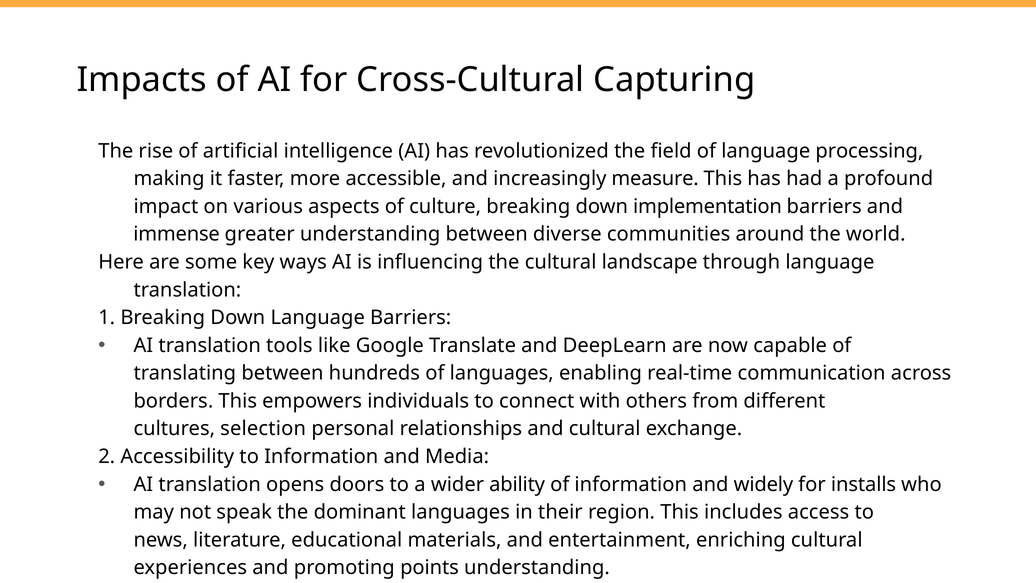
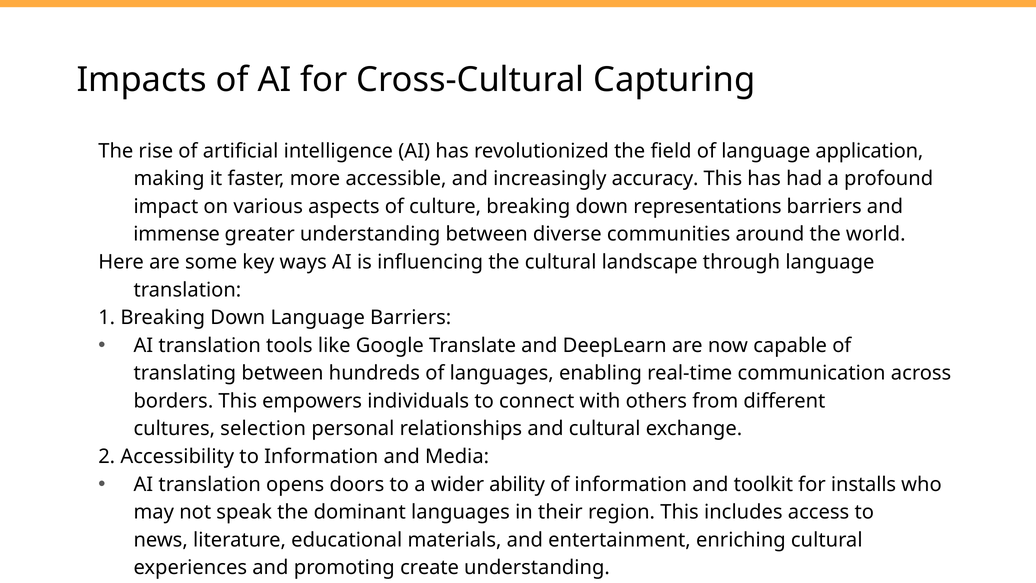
processing: processing -> application
measure: measure -> accuracy
implementation: implementation -> representations
widely: widely -> toolkit
points: points -> create
